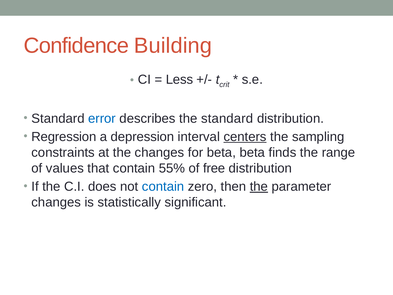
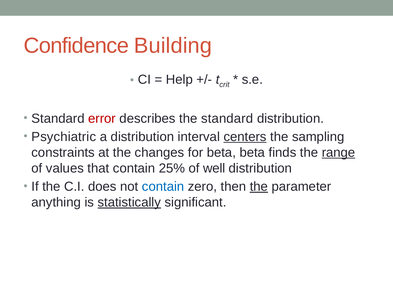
Less: Less -> Help
error colour: blue -> red
Regression: Regression -> Psychiatric
a depression: depression -> distribution
range underline: none -> present
55%: 55% -> 25%
free: free -> well
changes at (56, 202): changes -> anything
statistically underline: none -> present
